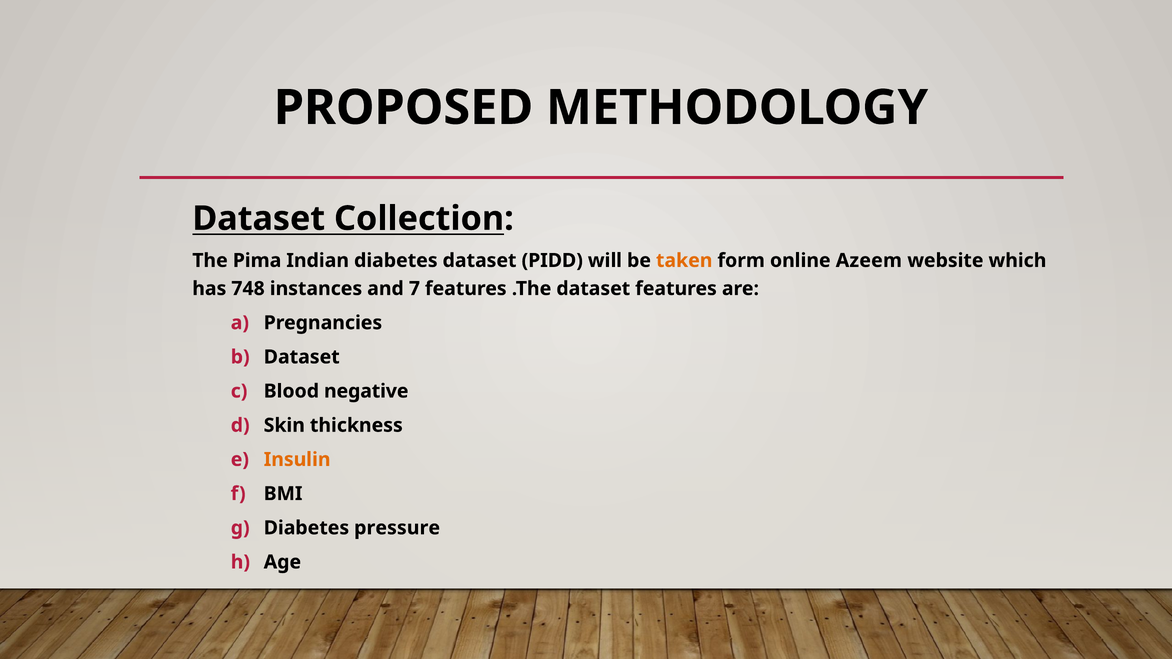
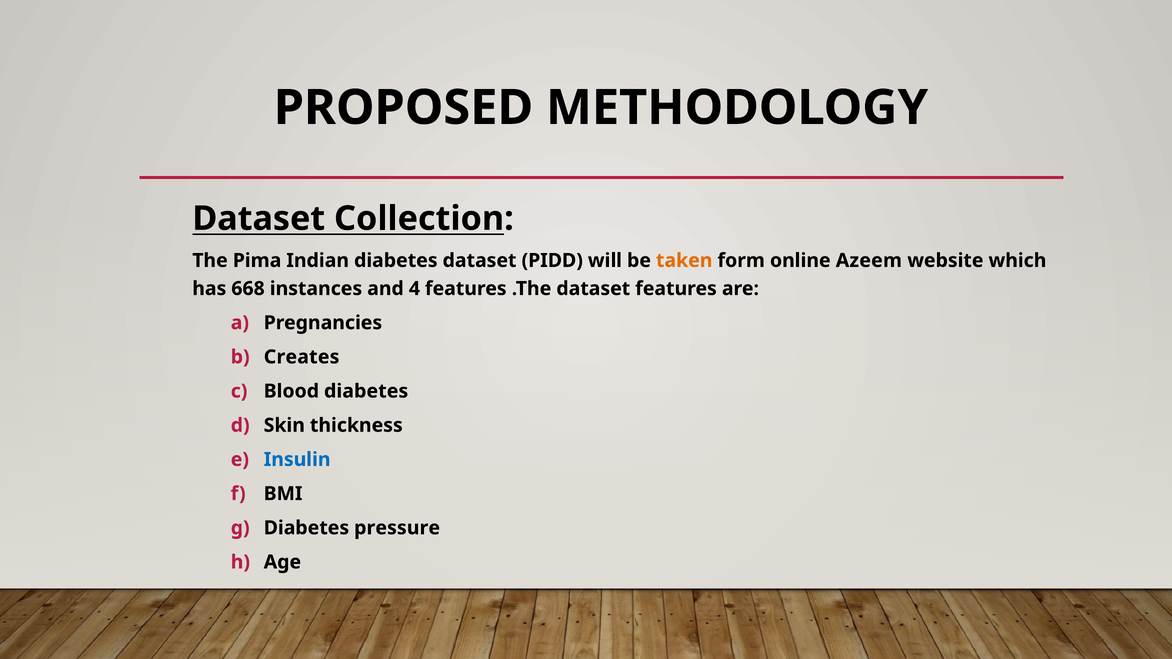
748: 748 -> 668
7: 7 -> 4
Dataset at (302, 357): Dataset -> Creates
Blood negative: negative -> diabetes
Insulin colour: orange -> blue
